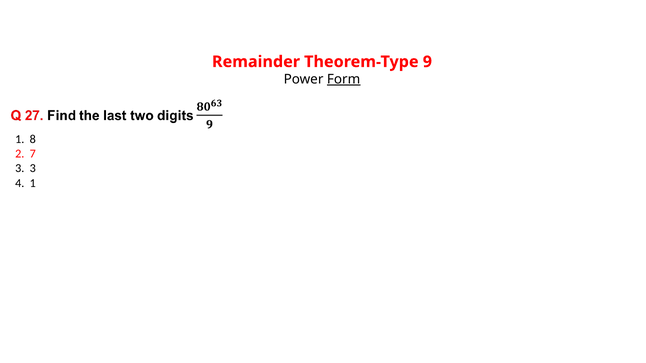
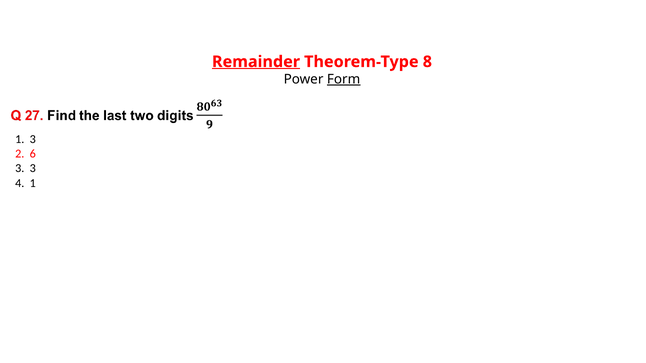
Remainder underline: none -> present
9: 9 -> 8
1 8: 8 -> 3
7: 7 -> 6
